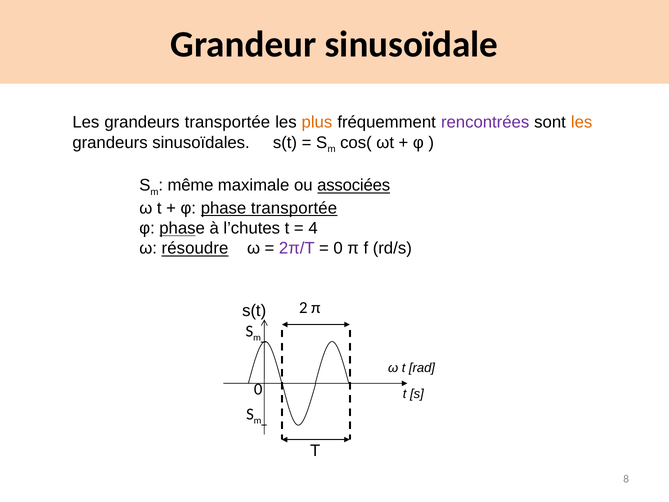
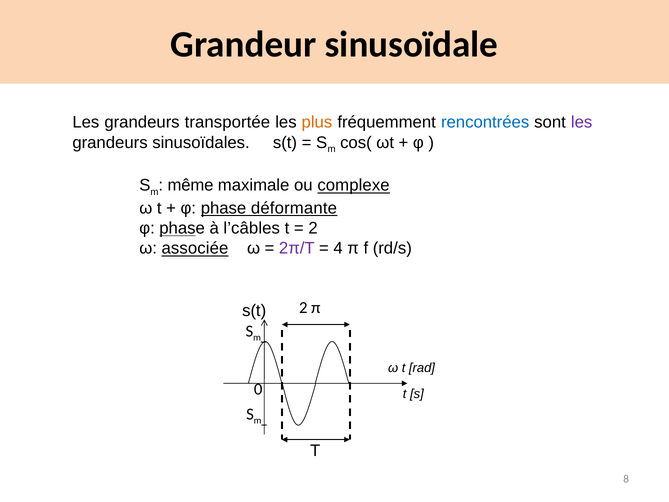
rencontrées colour: purple -> blue
les at (582, 122) colour: orange -> purple
associées: associées -> complexe
phase transportée: transportée -> déformante
l’chutes: l’chutes -> l’câbles
4 at (313, 228): 4 -> 2
résoudre: résoudre -> associée
0 at (338, 248): 0 -> 4
